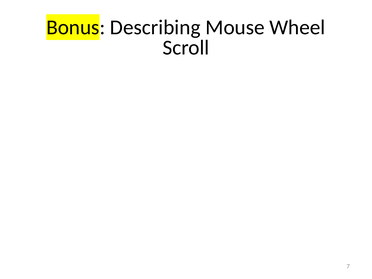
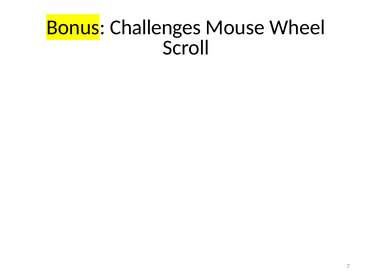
Describing: Describing -> Challenges
